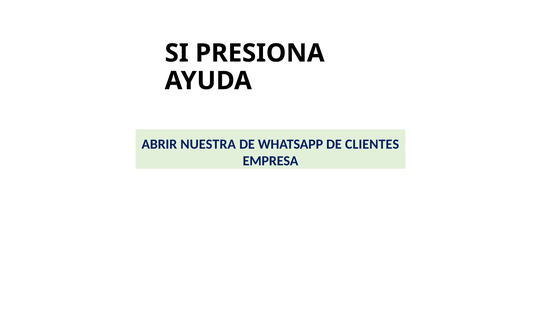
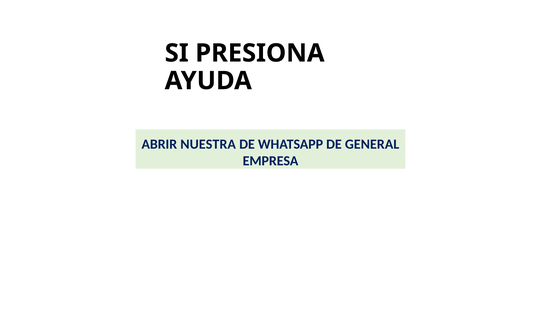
CLIENTES: CLIENTES -> GENERAL
